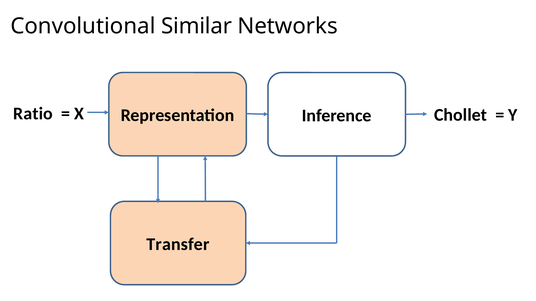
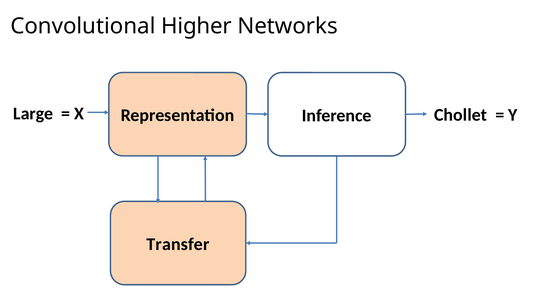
Similar: Similar -> Higher
Ratio: Ratio -> Large
